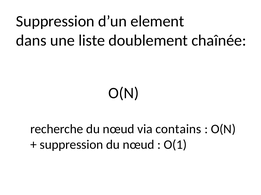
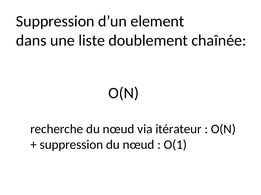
contains: contains -> itérateur
